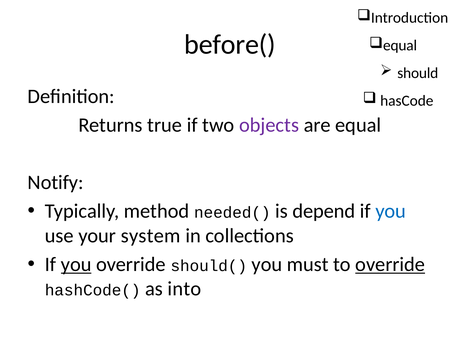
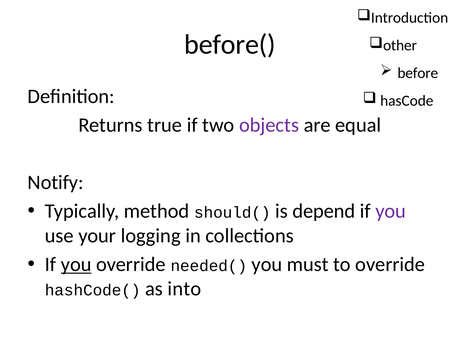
equal at (400, 45): equal -> other
should: should -> before
needed(: needed( -> should(
you at (391, 211) colour: blue -> purple
system: system -> logging
should(: should( -> needed(
override at (390, 264) underline: present -> none
